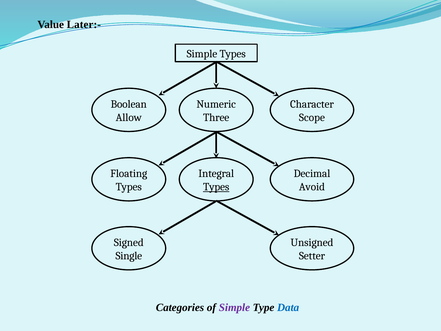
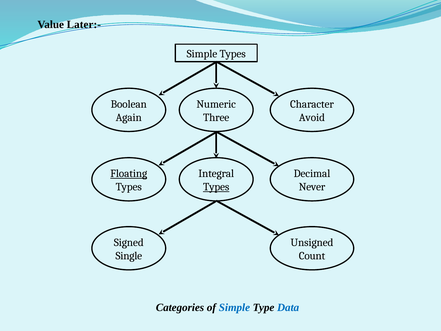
Allow: Allow -> Again
Scope: Scope -> Avoid
Floating underline: none -> present
Avoid: Avoid -> Never
Setter: Setter -> Count
Simple at (234, 307) colour: purple -> blue
